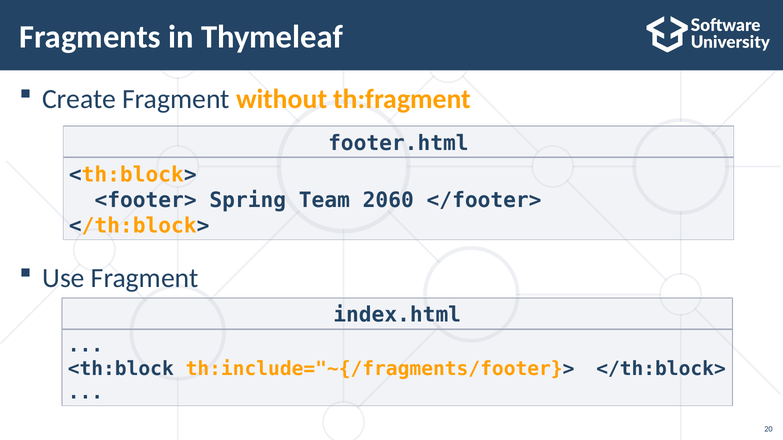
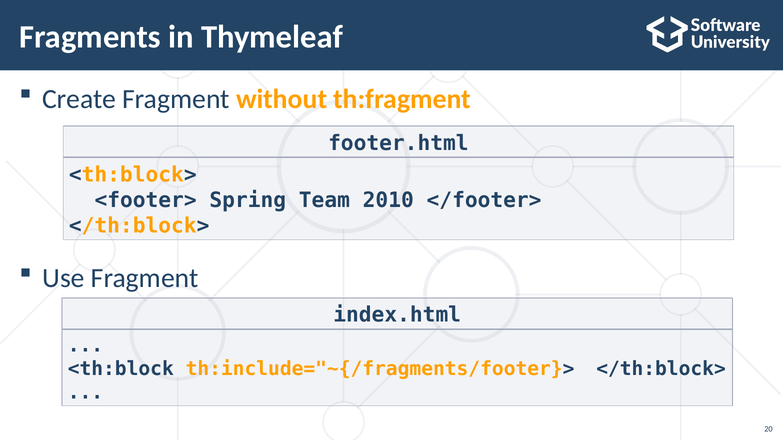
2060: 2060 -> 2010
